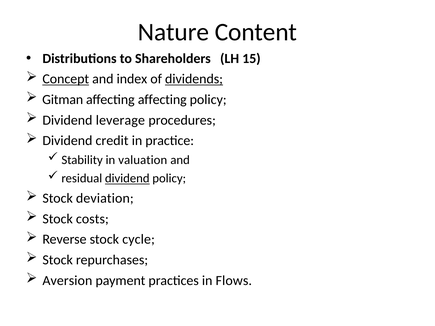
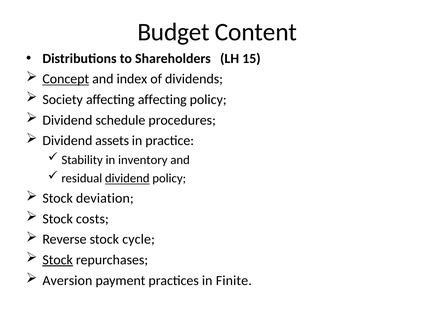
Nature: Nature -> Budget
dividends underline: present -> none
Gitman: Gitman -> Society
leverage: leverage -> schedule
credit: credit -> assets
valuation: valuation -> inventory
Stock at (58, 260) underline: none -> present
Flows: Flows -> Finite
